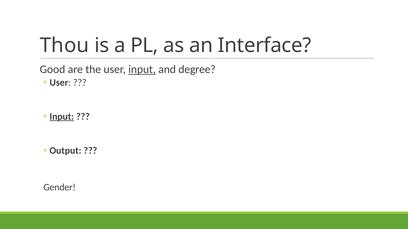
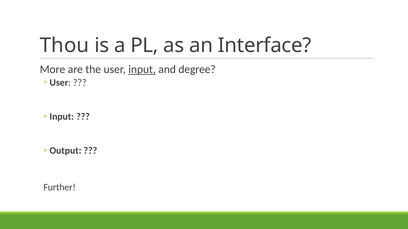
Good: Good -> More
Input at (62, 117) underline: present -> none
Gender: Gender -> Further
